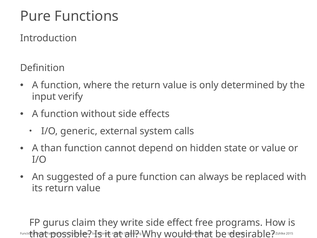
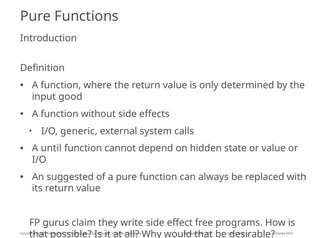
verify: verify -> good
than: than -> until
